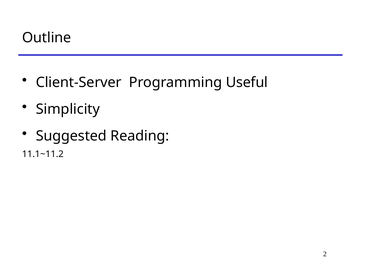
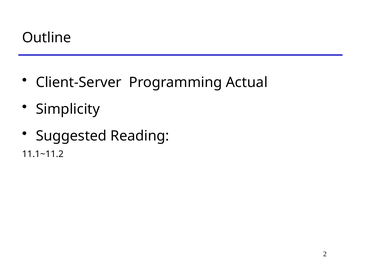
Useful: Useful -> Actual
